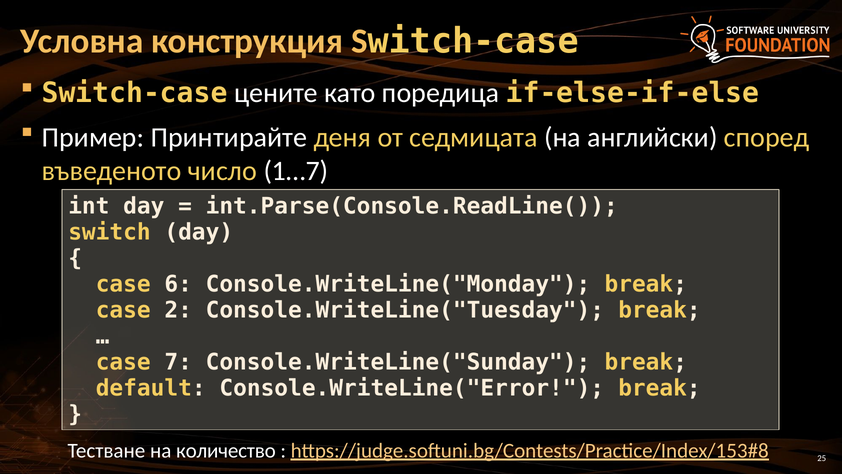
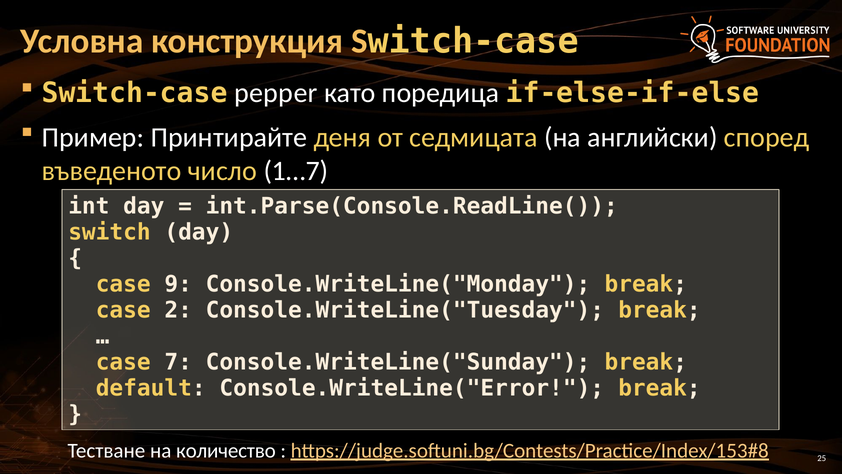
цените: цените -> pepper
6: 6 -> 9
